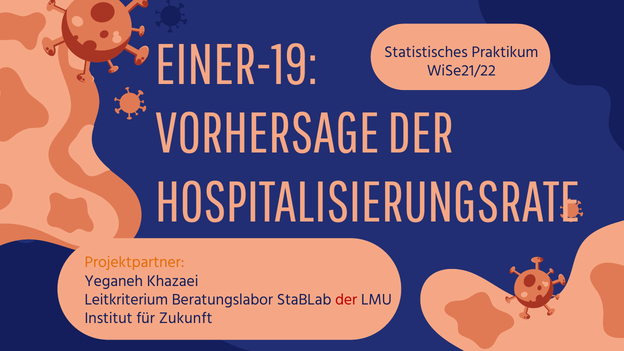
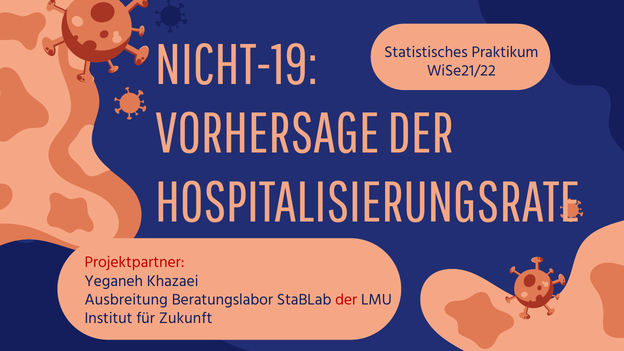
EINER-19: EINER-19 -> NICHT-19
Projektpartner colour: orange -> red
Leitkriterium: Leitkriterium -> Ausbreitung
